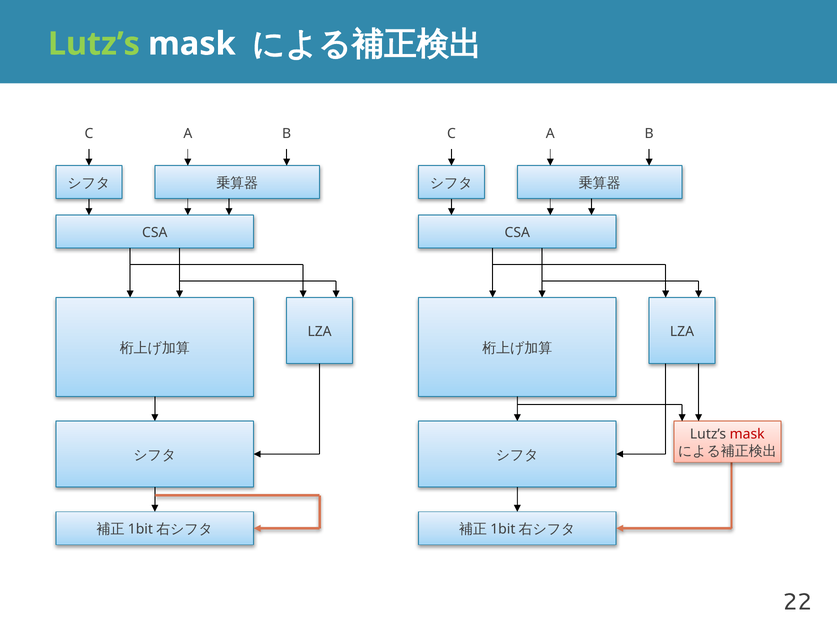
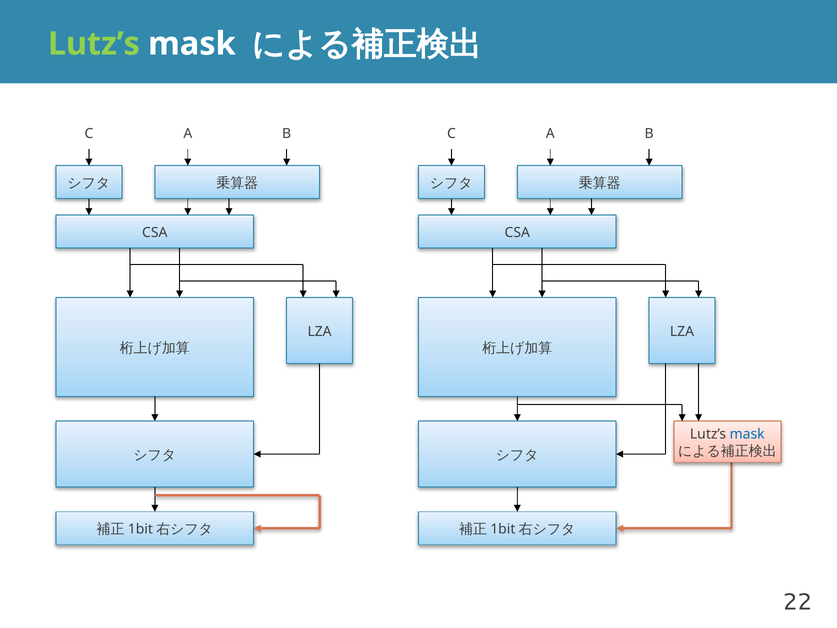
mask at (747, 434) colour: red -> blue
